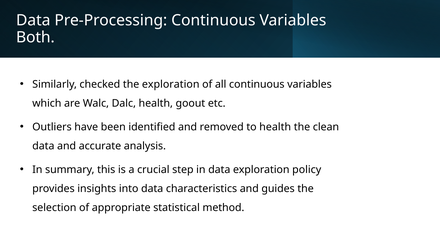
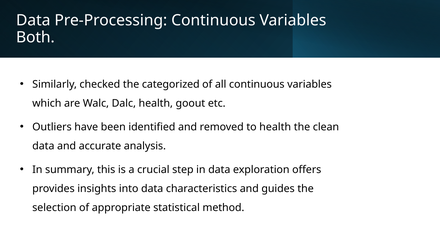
the exploration: exploration -> categorized
policy: policy -> offers
